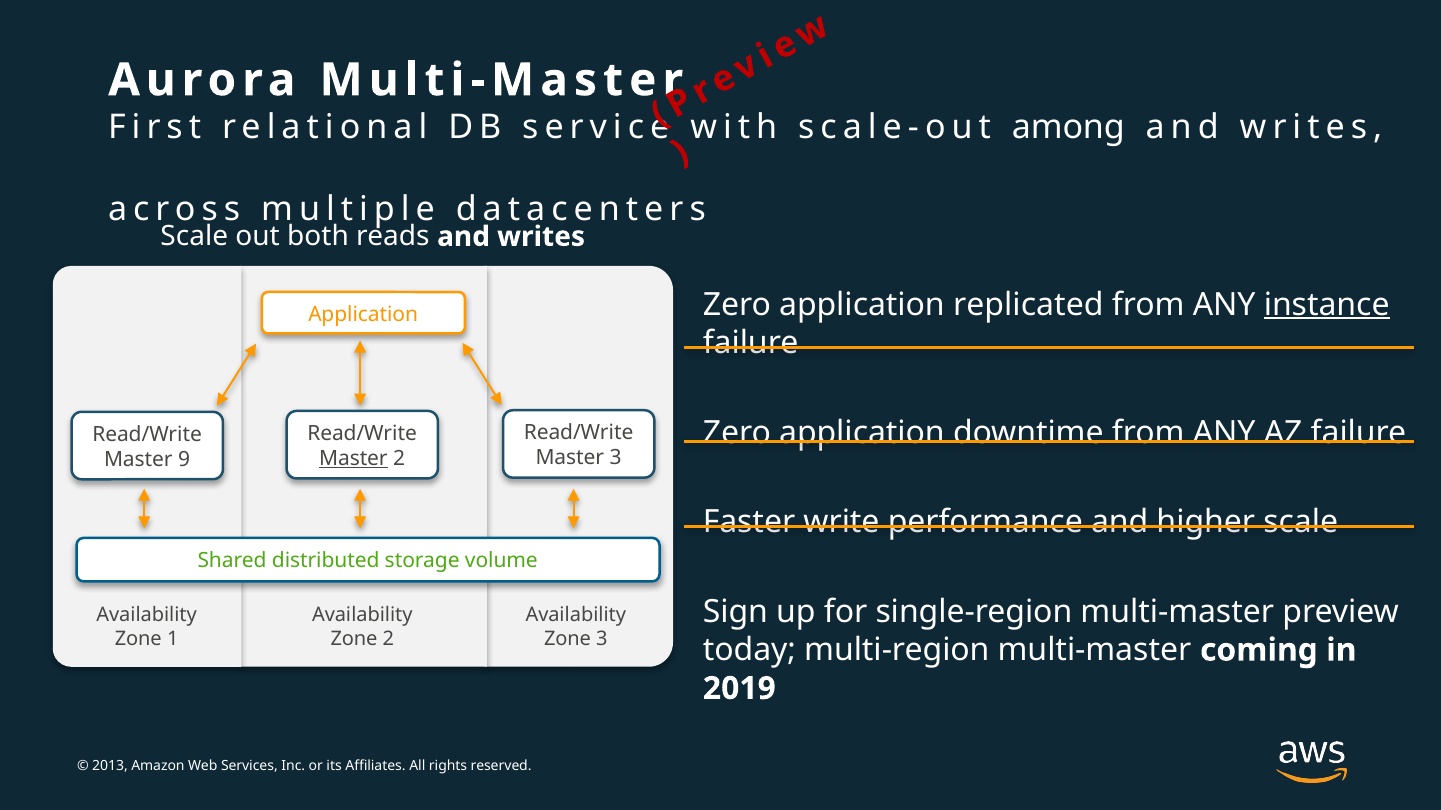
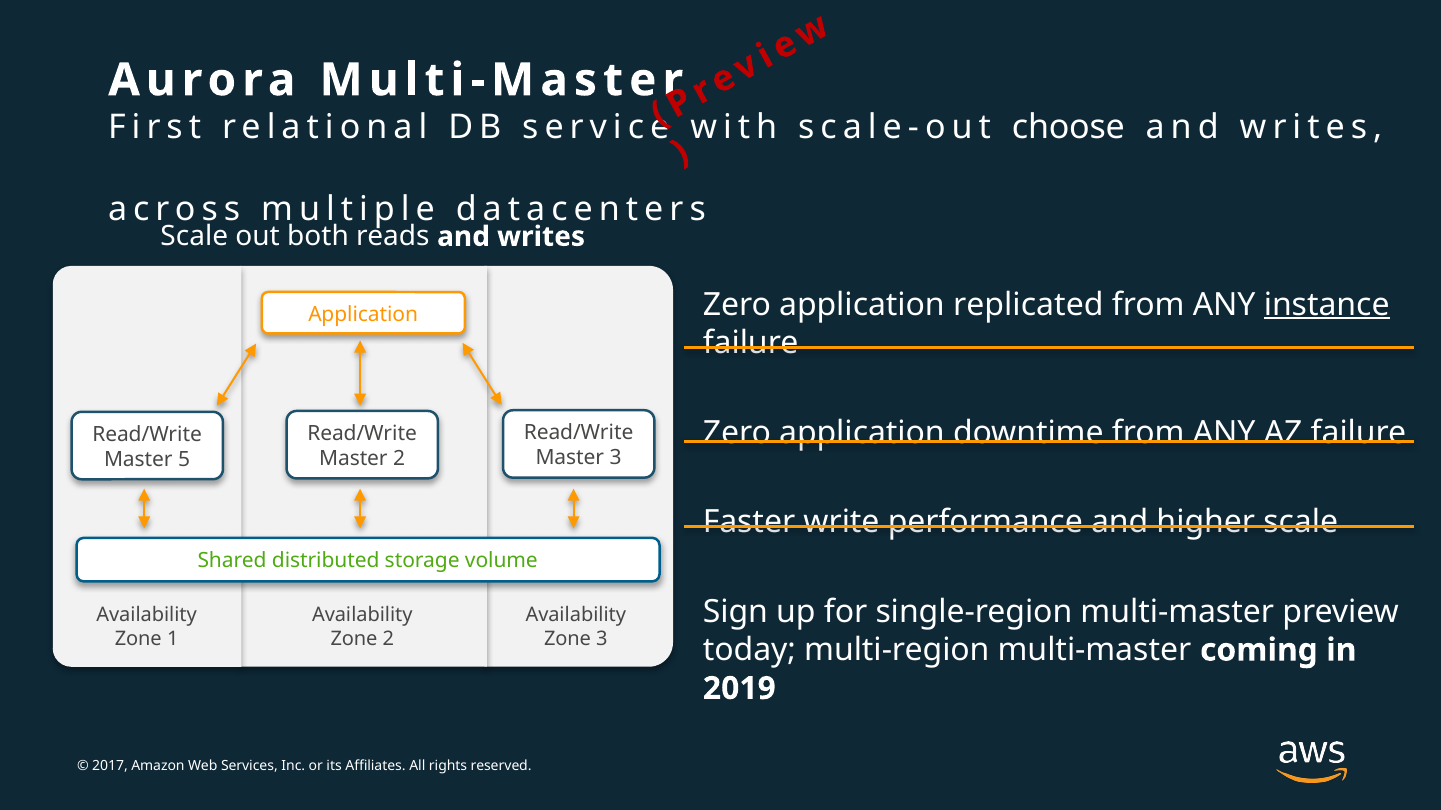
among: among -> choose
Master at (353, 459) underline: present -> none
9: 9 -> 5
2013: 2013 -> 2017
